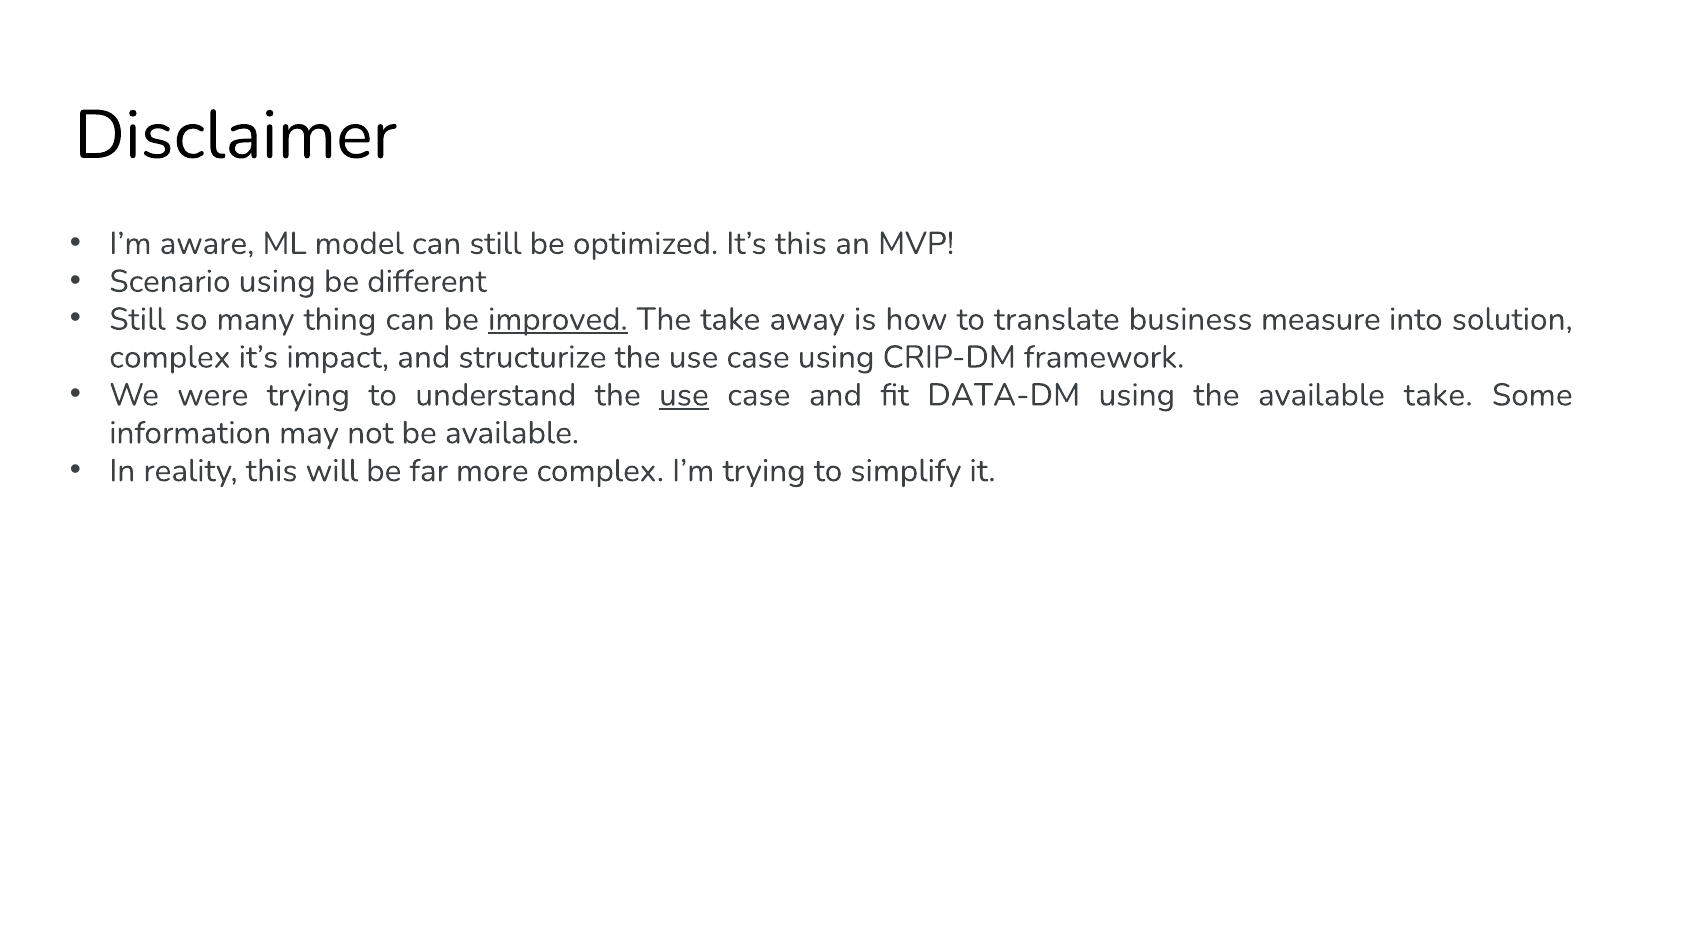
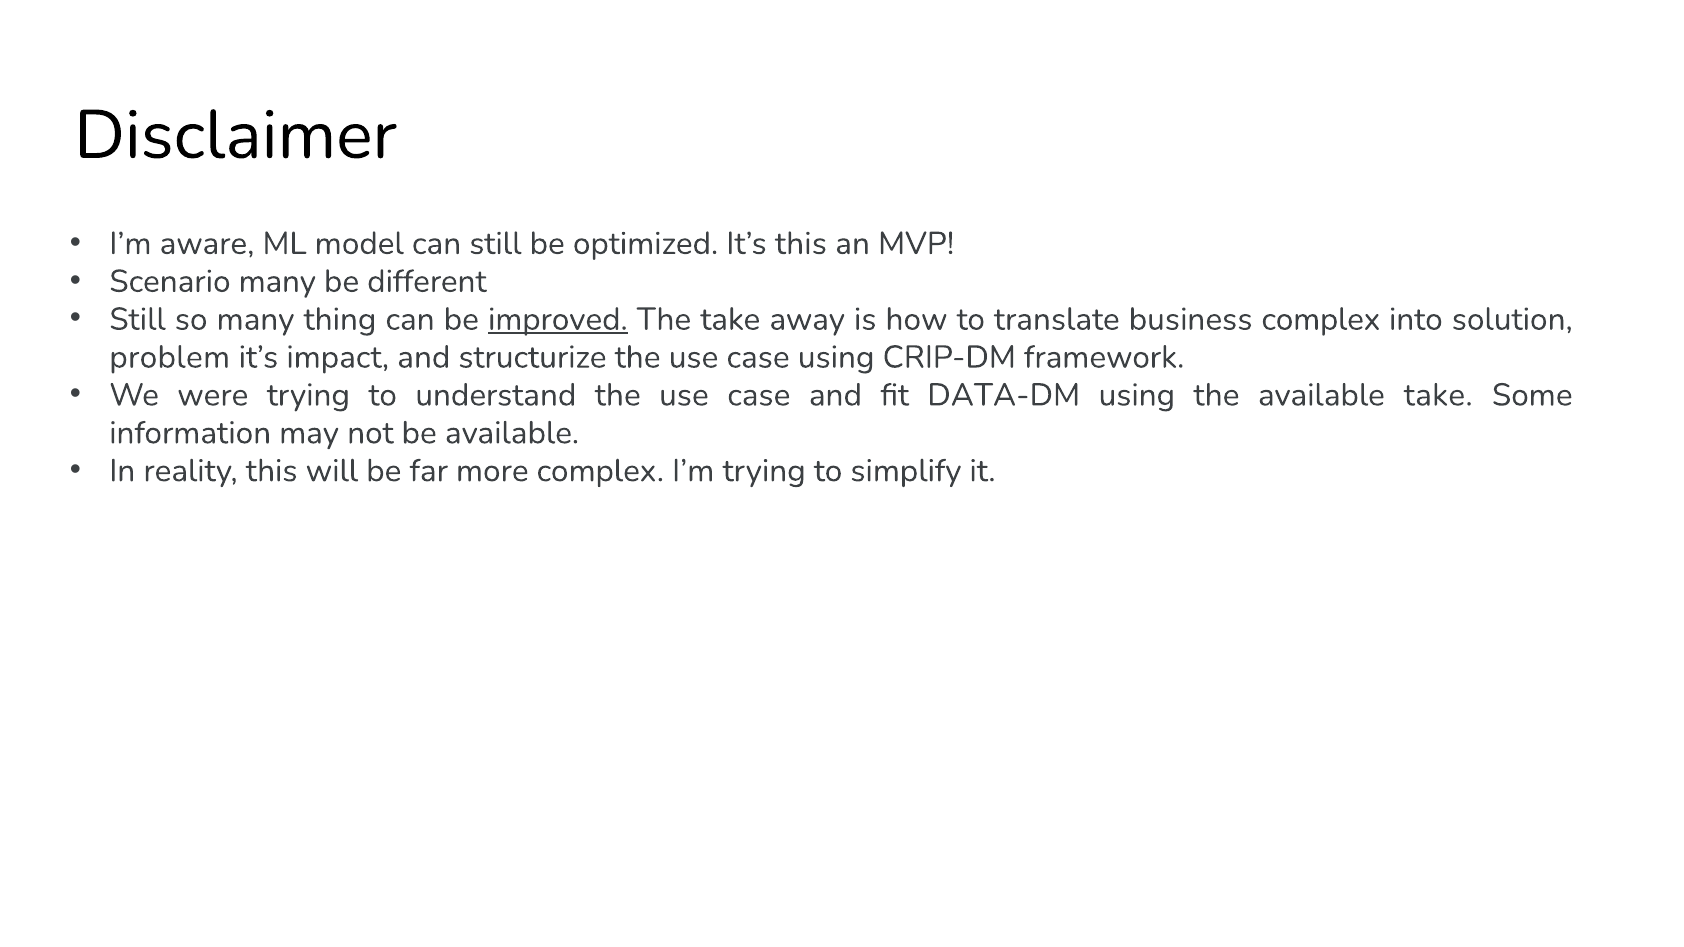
Scenario using: using -> many
business measure: measure -> complex
complex at (170, 357): complex -> problem
use at (684, 395) underline: present -> none
